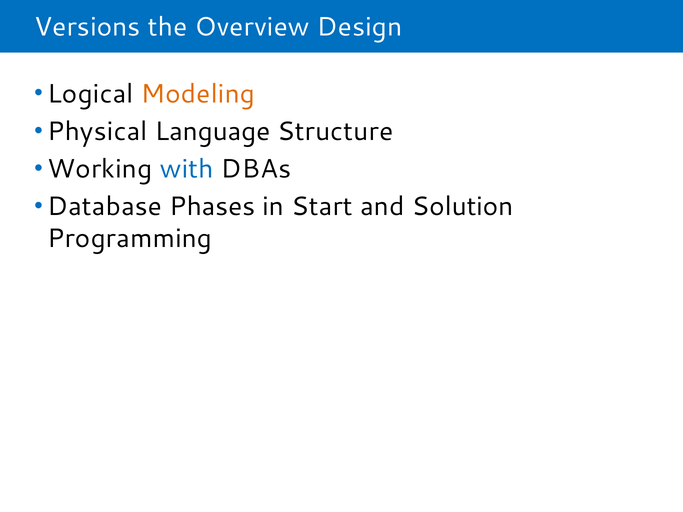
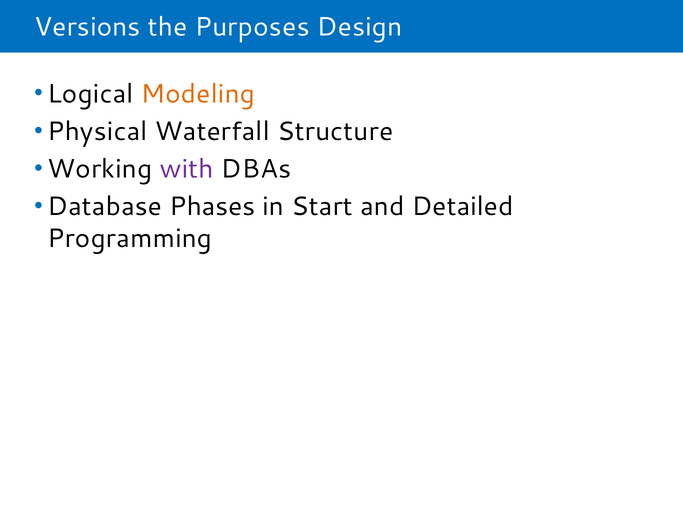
Overview: Overview -> Purposes
Language: Language -> Waterfall
with colour: blue -> purple
Solution: Solution -> Detailed
